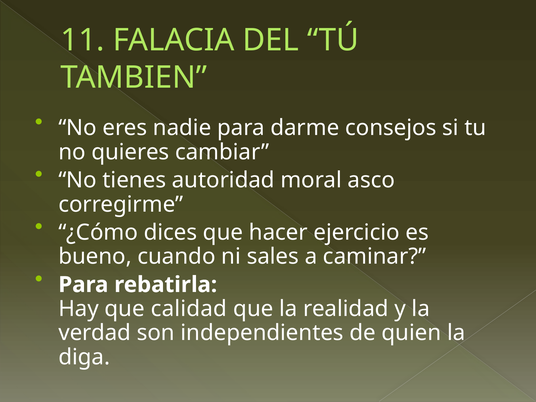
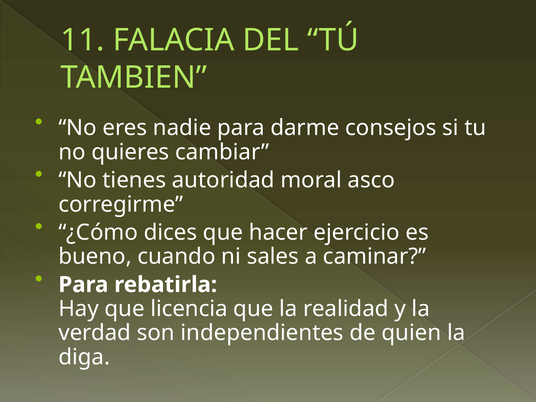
calidad: calidad -> licencia
